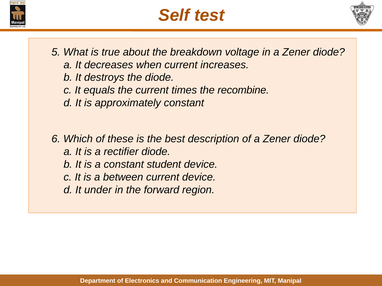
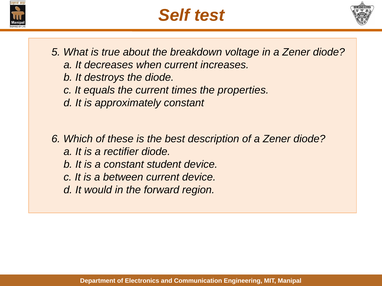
recombine: recombine -> properties
under: under -> would
